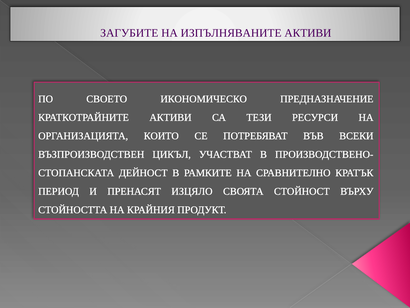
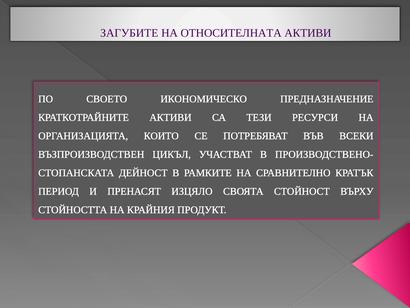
ИЗПЪЛНЯВАНИТЕ: ИЗПЪЛНЯВАНИТЕ -> ОТНОСИТЕЛНАТА
